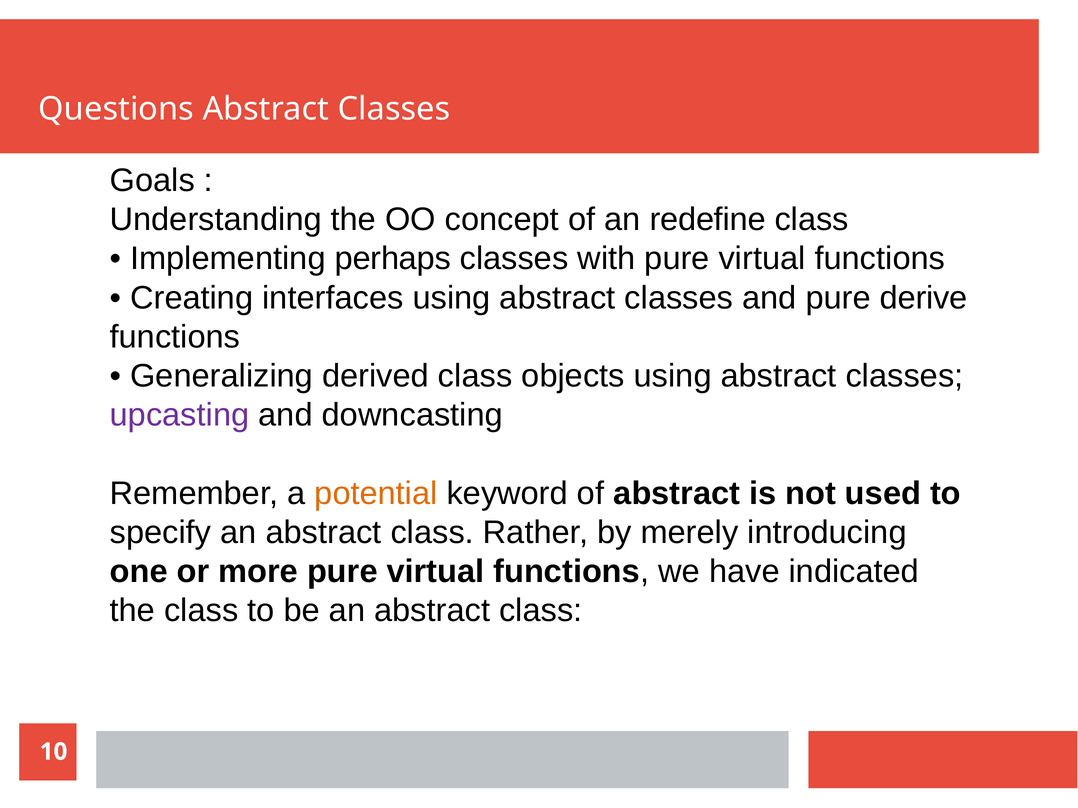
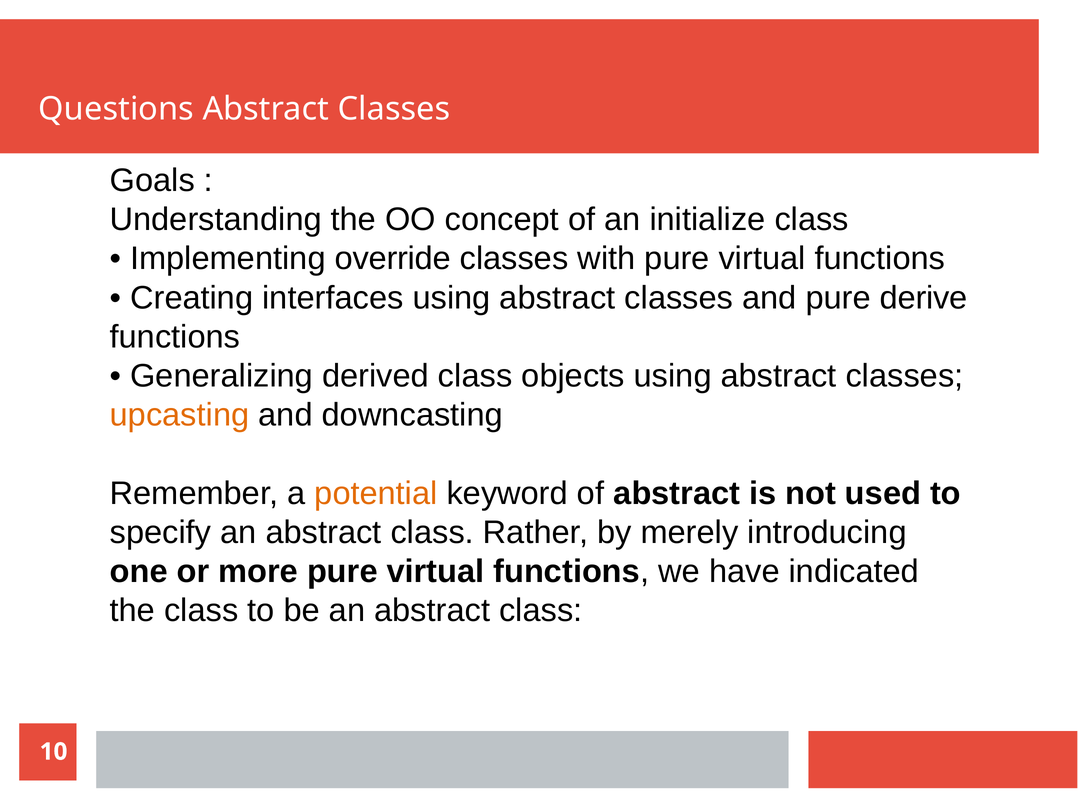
redefine: redefine -> initialize
perhaps: perhaps -> override
upcasting colour: purple -> orange
